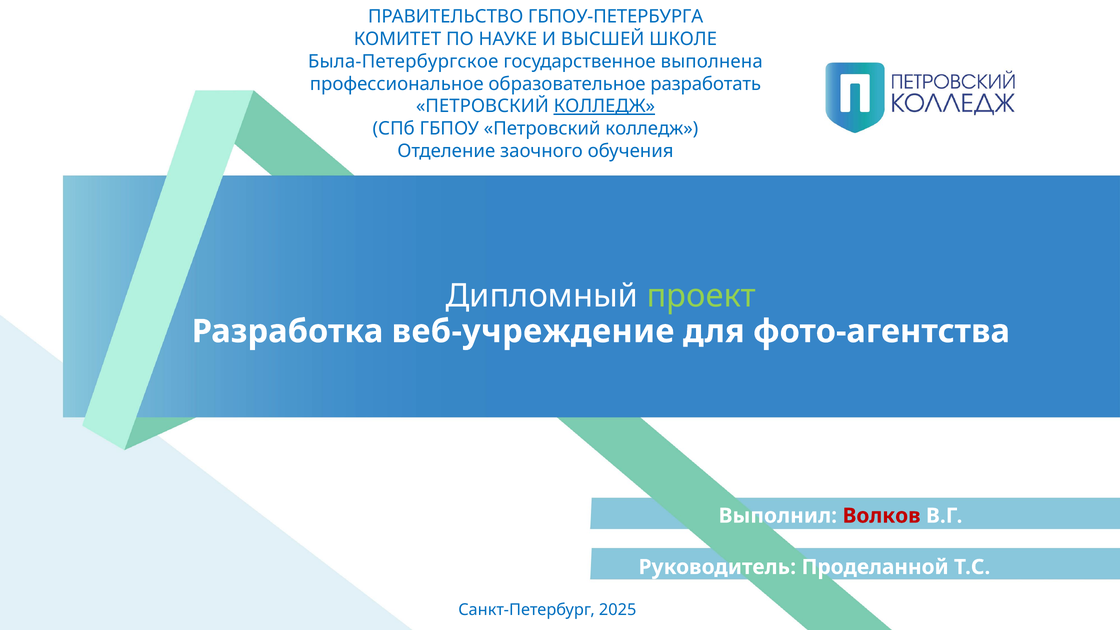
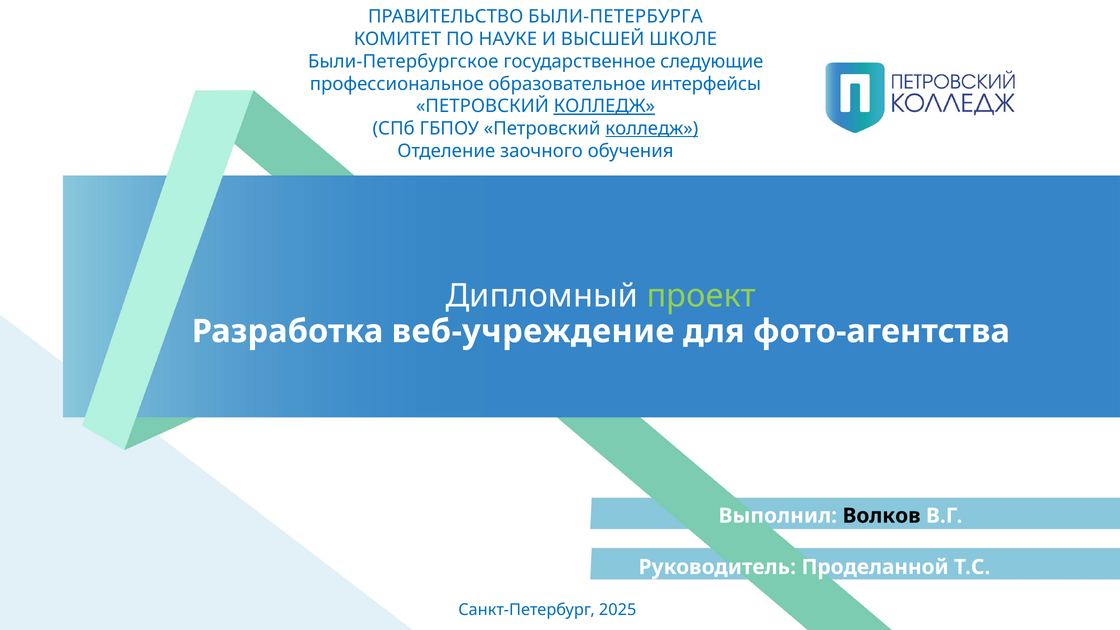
ГБПОУ-ПЕТЕРБУРГА: ГБПОУ-ПЕТЕРБУРГА -> БЫЛИ-ПЕТЕРБУРГА
Была-Петербургское: Была-Петербургское -> Были-Петербургское
выполнена: выполнена -> следующие
разработать: разработать -> интерфейсы
колледж at (652, 129) underline: none -> present
Волков colour: red -> black
